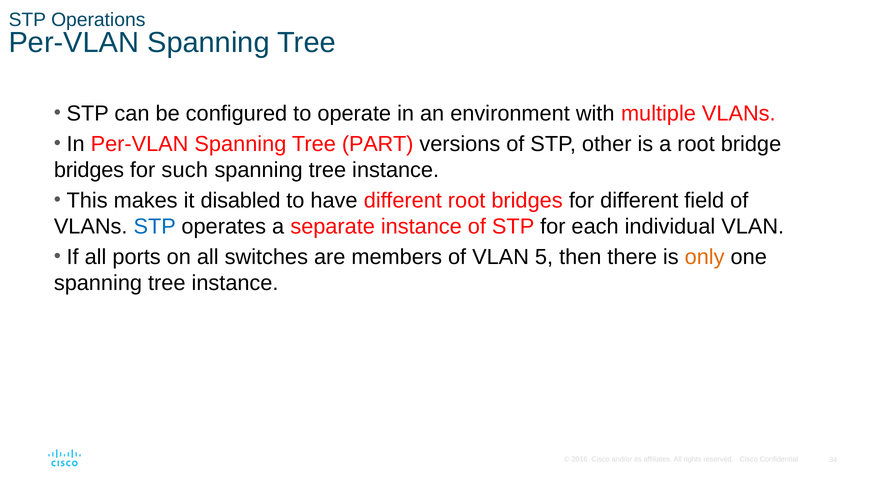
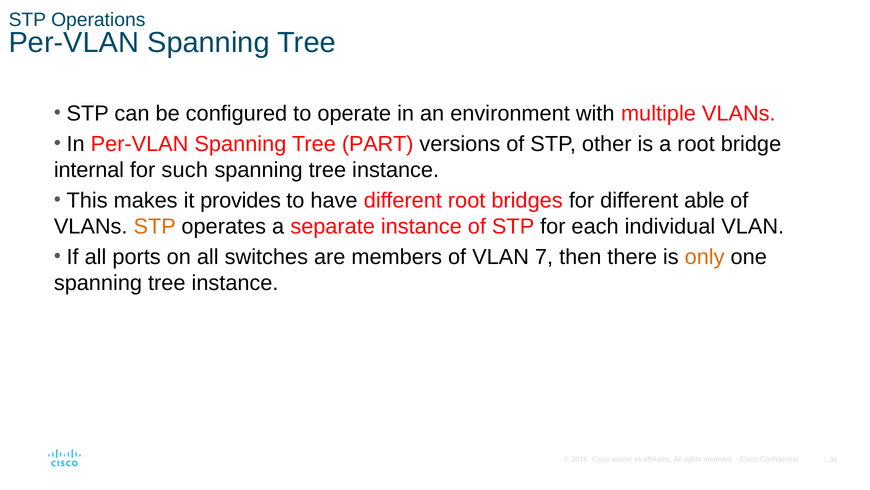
bridges at (89, 170): bridges -> internal
disabled: disabled -> provides
field: field -> able
STP at (155, 226) colour: blue -> orange
5: 5 -> 7
